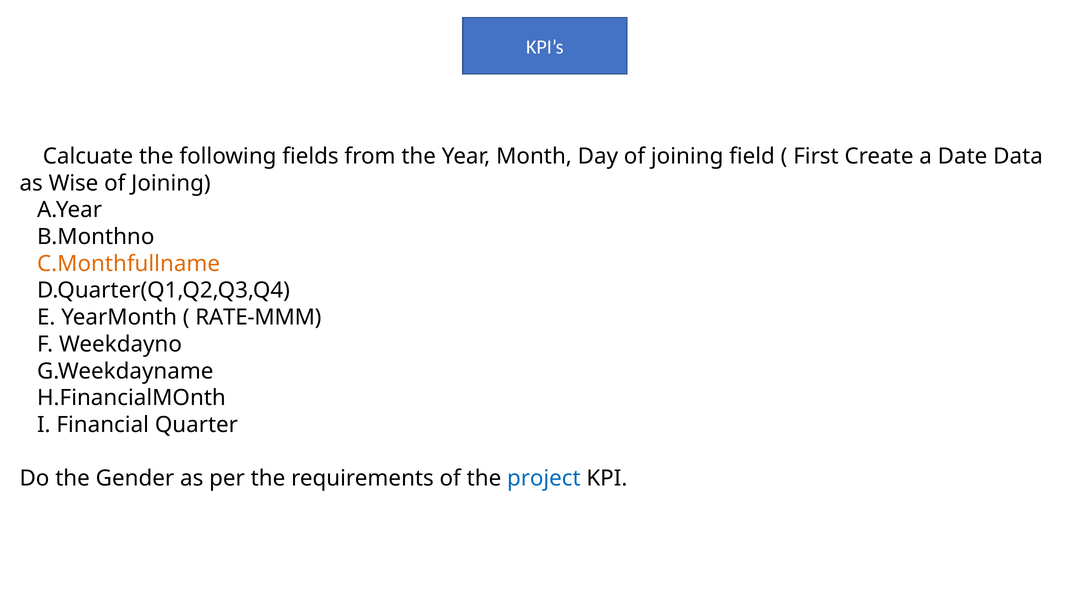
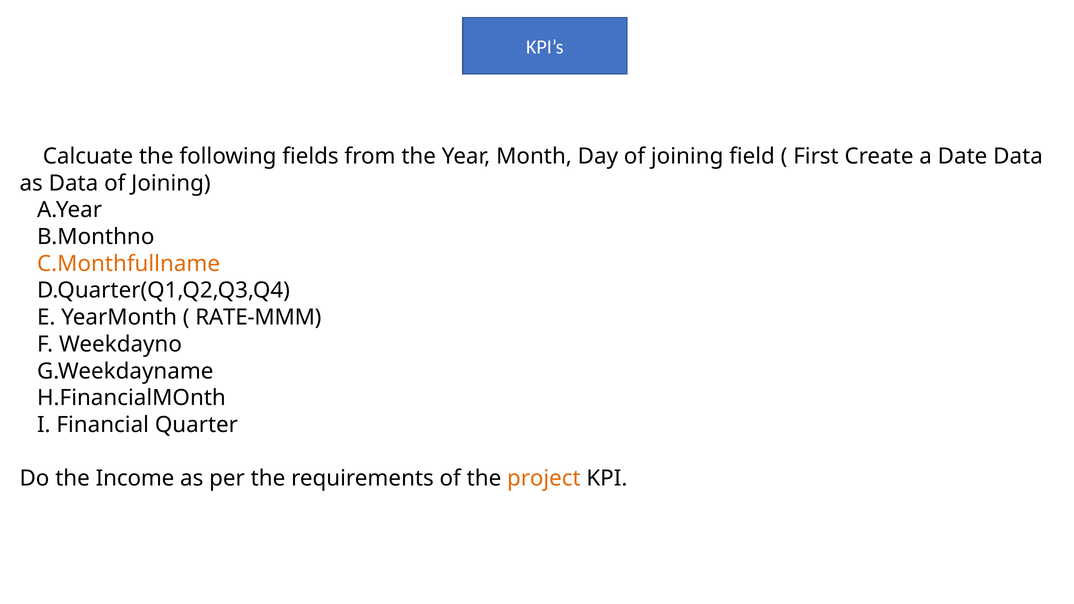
as Wise: Wise -> Data
Gender: Gender -> Income
project colour: blue -> orange
